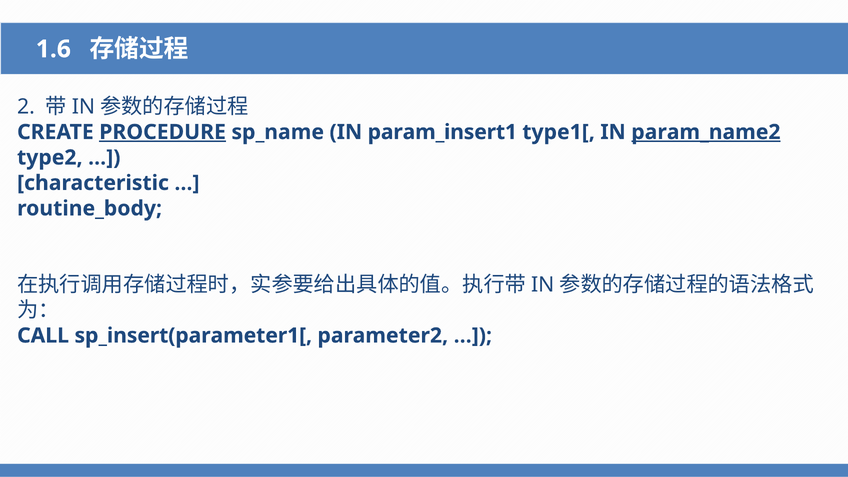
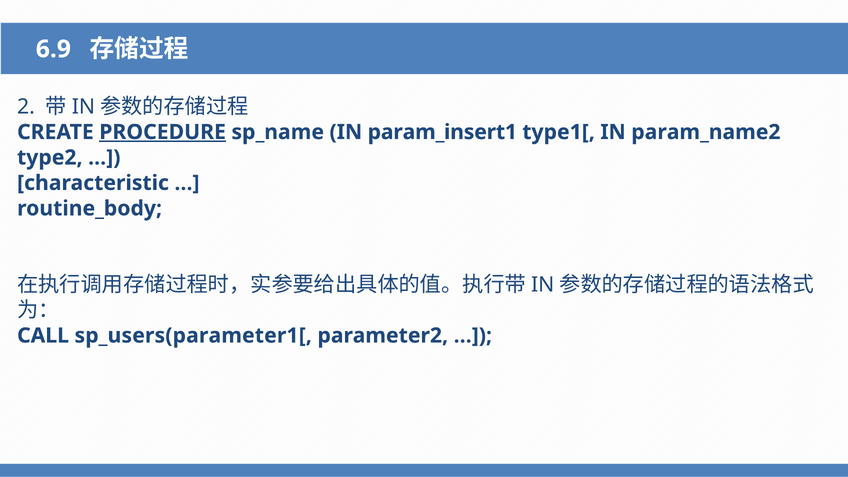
1.6: 1.6 -> 6.9
param_name2 underline: present -> none
sp_insert(parameter1[: sp_insert(parameter1[ -> sp_users(parameter1[
